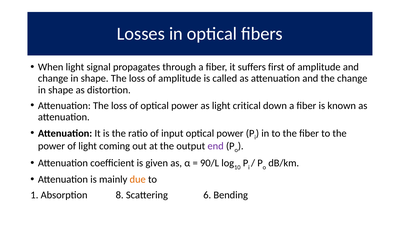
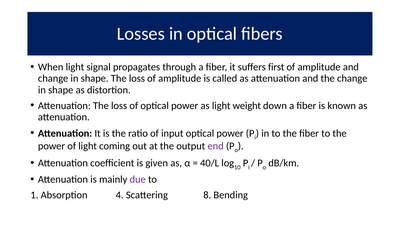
critical: critical -> weight
90/L: 90/L -> 40/L
due colour: orange -> purple
8: 8 -> 4
6: 6 -> 8
